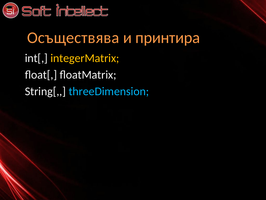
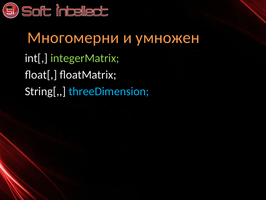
Осъществява: Осъществява -> Многомерни
принтира: принтира -> умножен
integerMatrix colour: yellow -> light green
